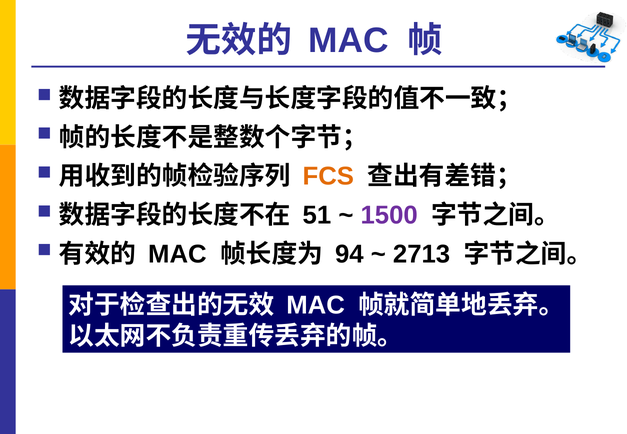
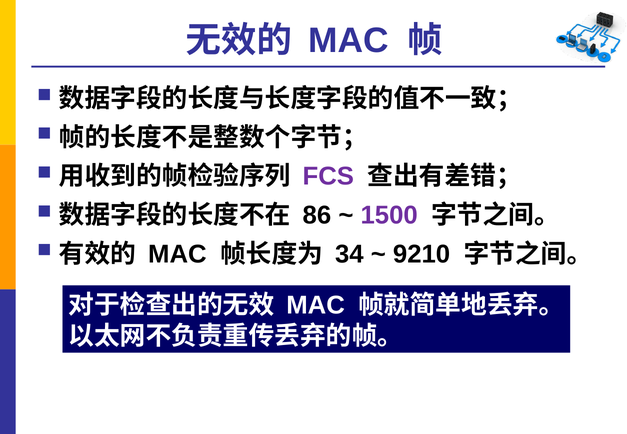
FCS colour: orange -> purple
51: 51 -> 86
94: 94 -> 34
2713: 2713 -> 9210
